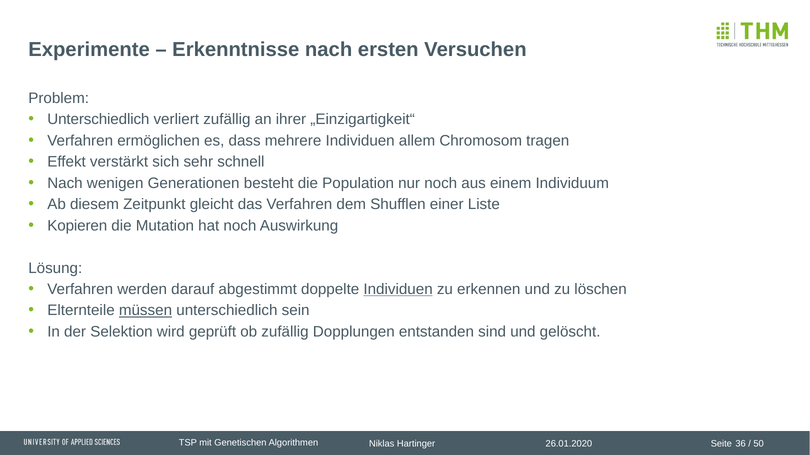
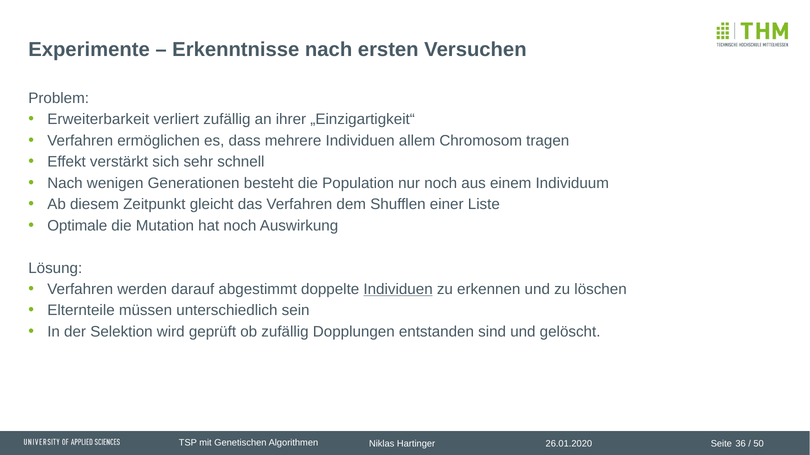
Unterschiedlich at (98, 120): Unterschiedlich -> Erweiterbarkeit
Kopieren: Kopieren -> Optimale
müssen underline: present -> none
